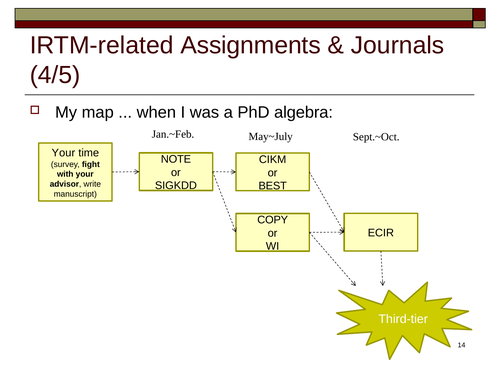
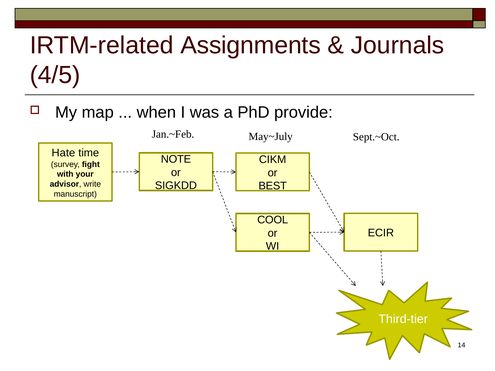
algebra: algebra -> provide
Your at (63, 153): Your -> Hate
COPY: COPY -> COOL
